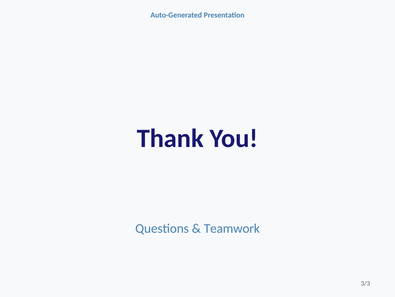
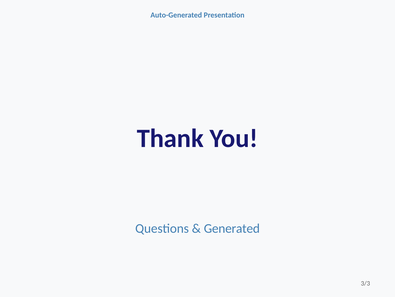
Teamwork: Teamwork -> Generated
